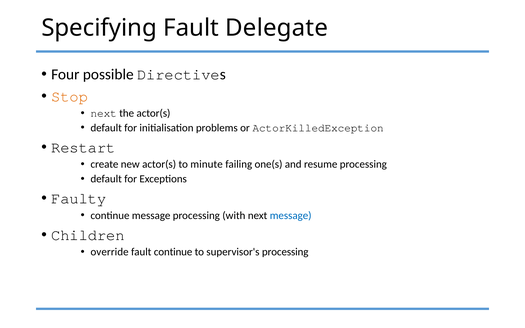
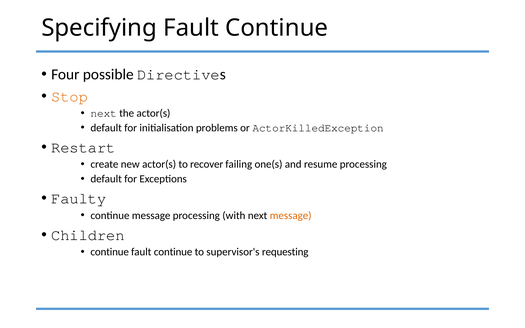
Specifying Fault Delegate: Delegate -> Continue
minute: minute -> recover
message at (291, 215) colour: blue -> orange
override at (110, 252): override -> continue
supervisor's processing: processing -> requesting
